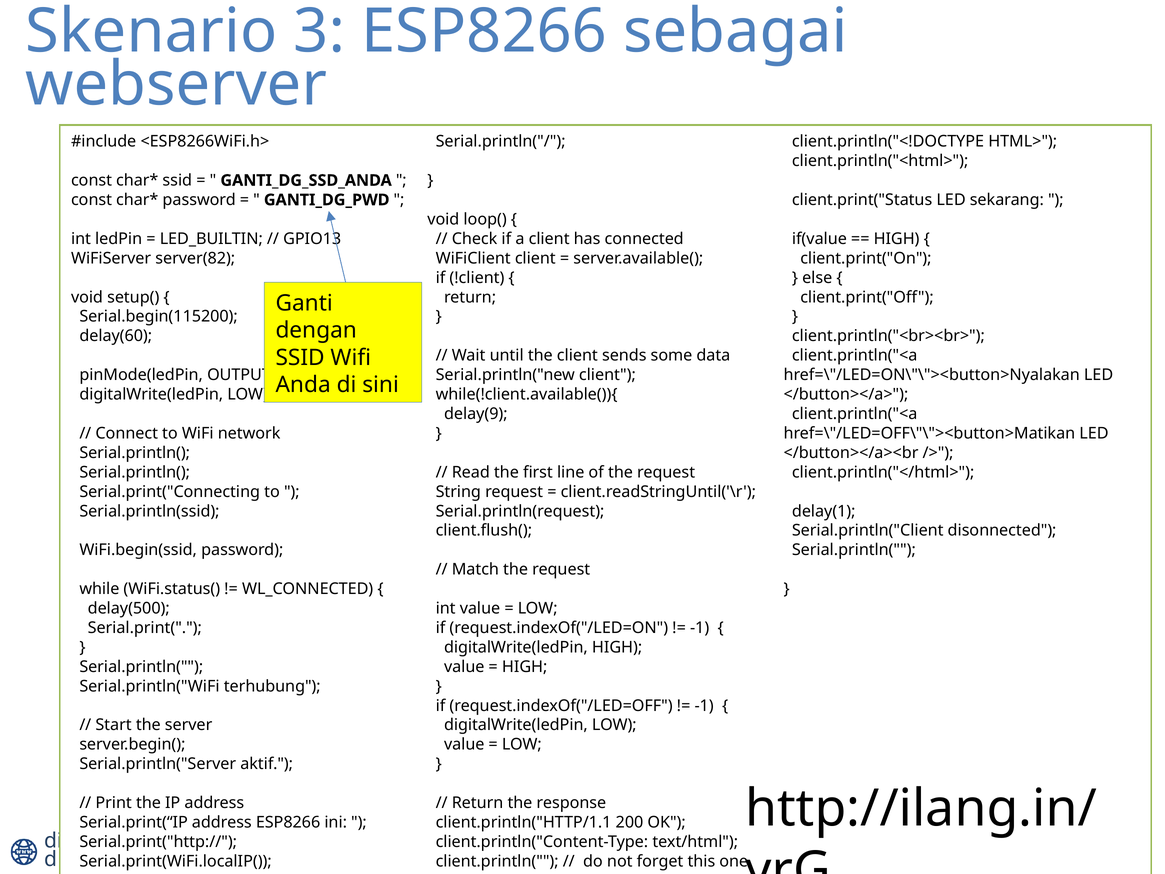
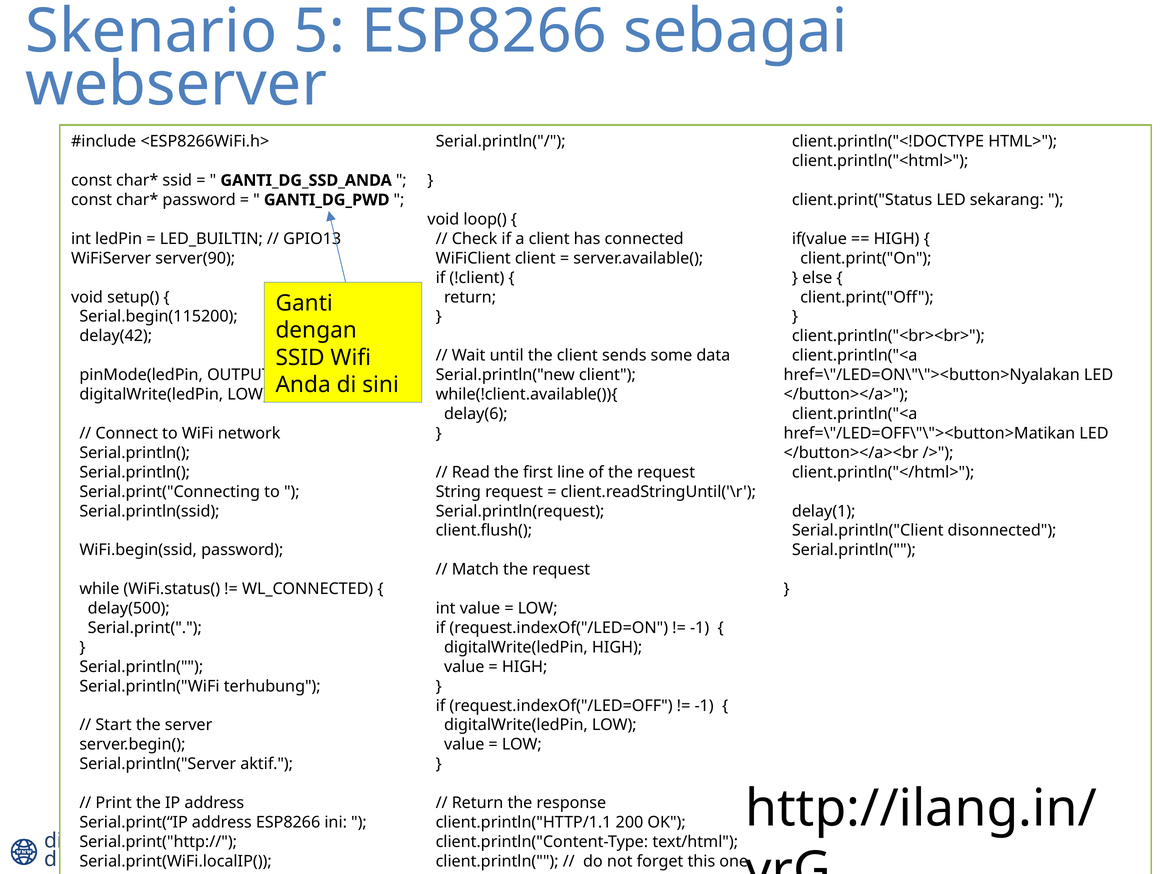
3: 3 -> 5
server(82: server(82 -> server(90
delay(60: delay(60 -> delay(42
delay(9: delay(9 -> delay(6
